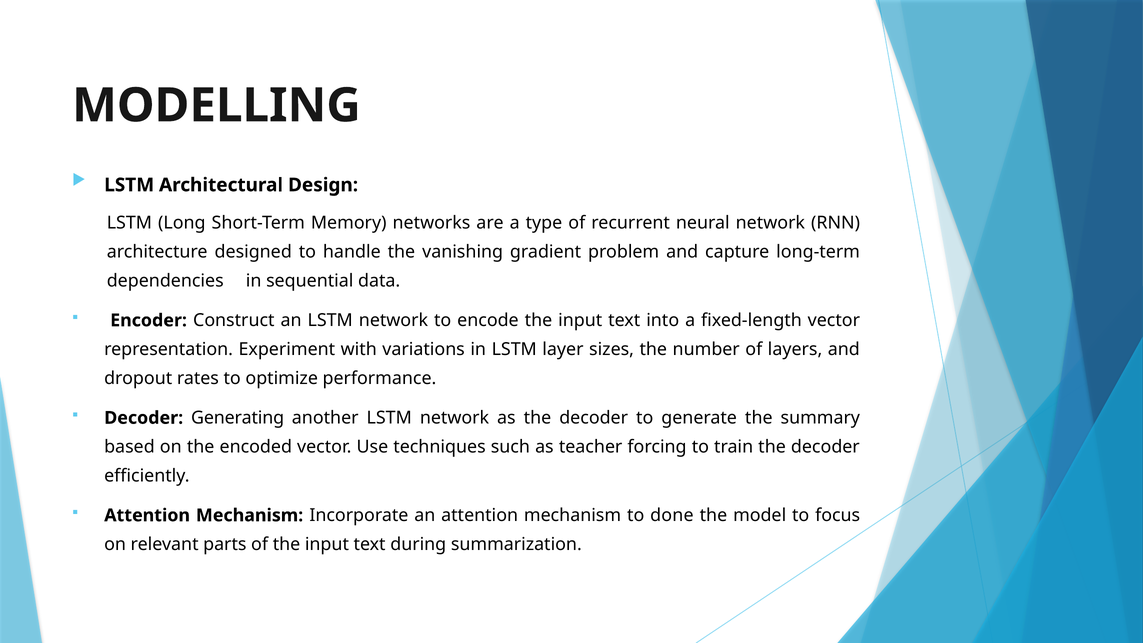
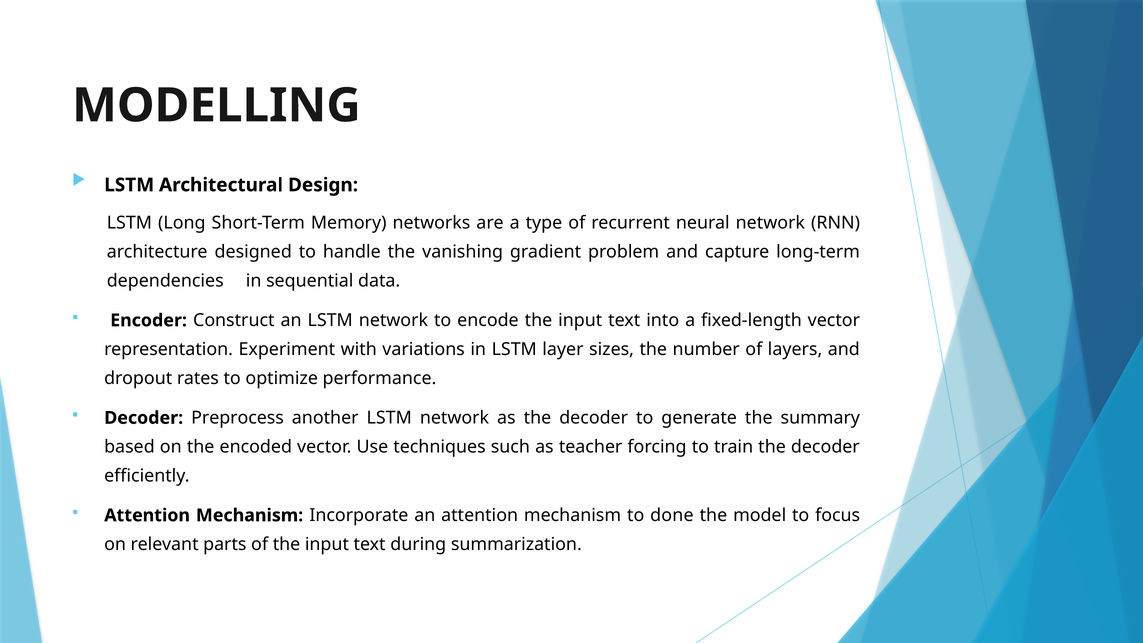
Generating: Generating -> Preprocess
